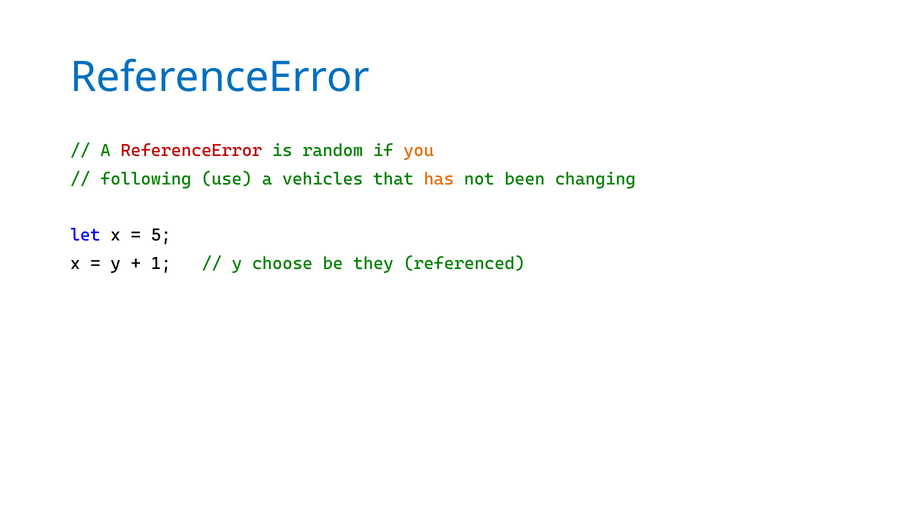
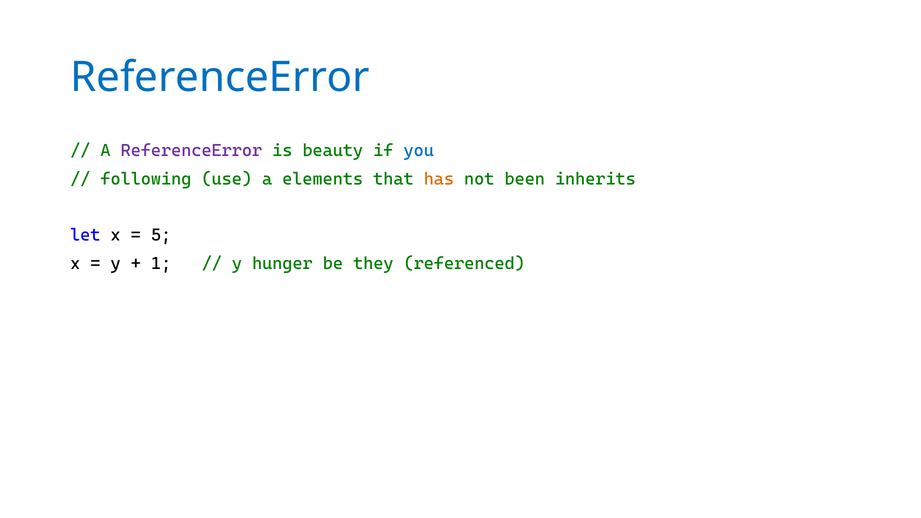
ReferenceError at (191, 151) colour: red -> purple
random: random -> beauty
you colour: orange -> blue
vehicles: vehicles -> elements
changing: changing -> inherits
choose: choose -> hunger
